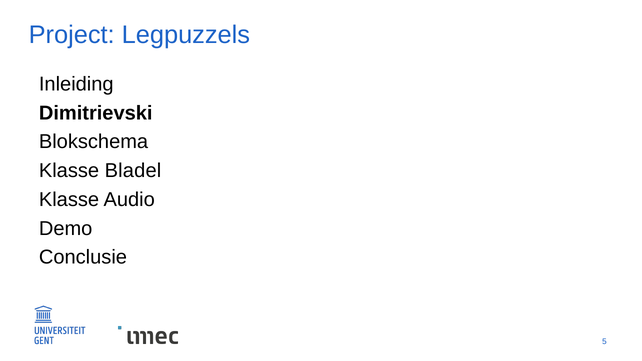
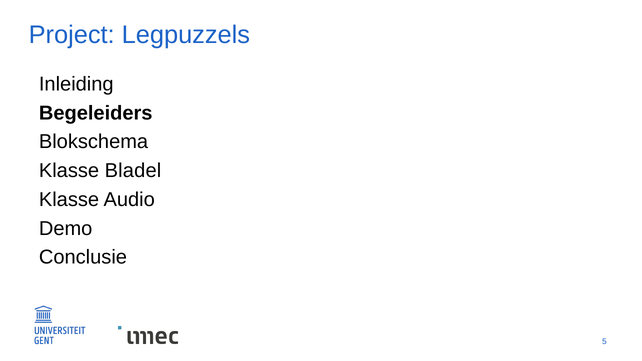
Dimitrievski: Dimitrievski -> Begeleiders
